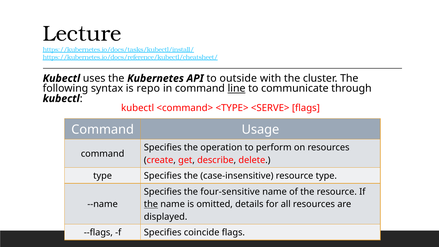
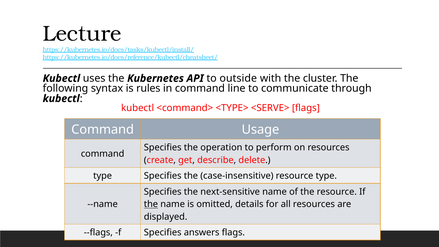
repo: repo -> rules
line underline: present -> none
four-sensitive: four-sensitive -> next-sensitive
coincide: coincide -> answers
